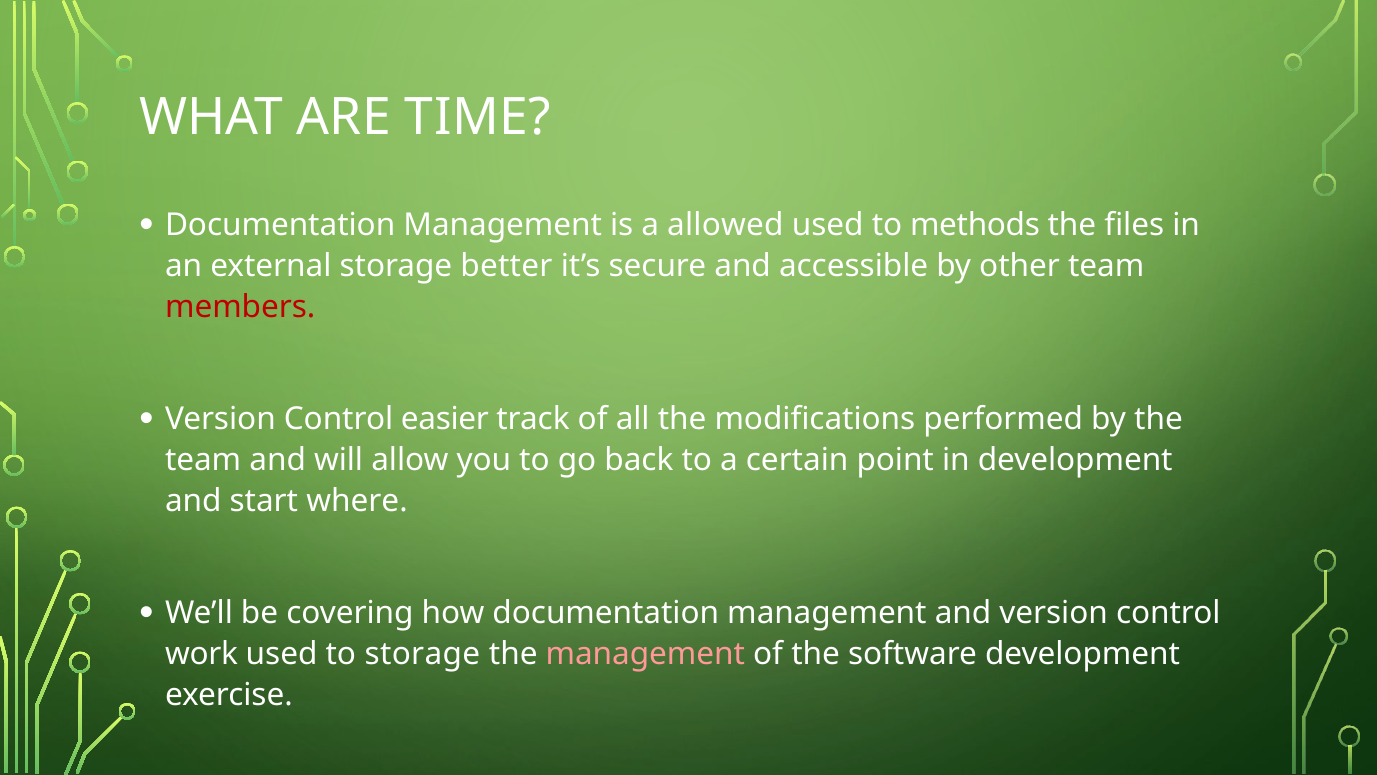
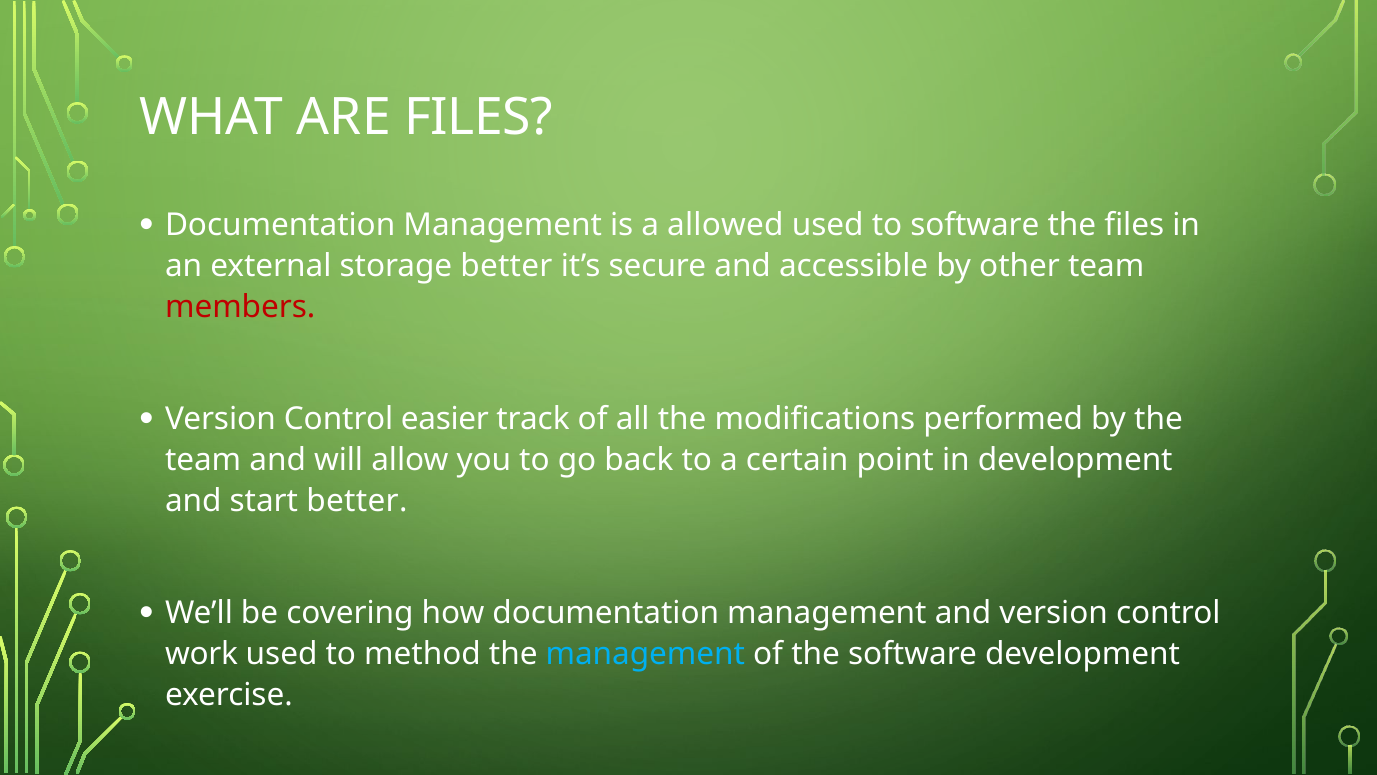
ARE TIME: TIME -> FILES
to methods: methods -> software
start where: where -> better
to storage: storage -> method
management at (645, 654) colour: pink -> light blue
